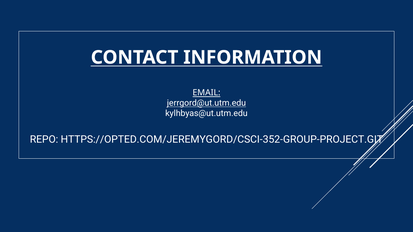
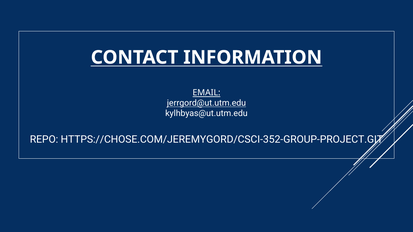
HTTPS://OPTED.COM/JEREMYGORD/CSCI-352-GROUP-PROJECT.GIT: HTTPS://OPTED.COM/JEREMYGORD/CSCI-352-GROUP-PROJECT.GIT -> HTTPS://CHOSE.COM/JEREMYGORD/CSCI-352-GROUP-PROJECT.GIT
